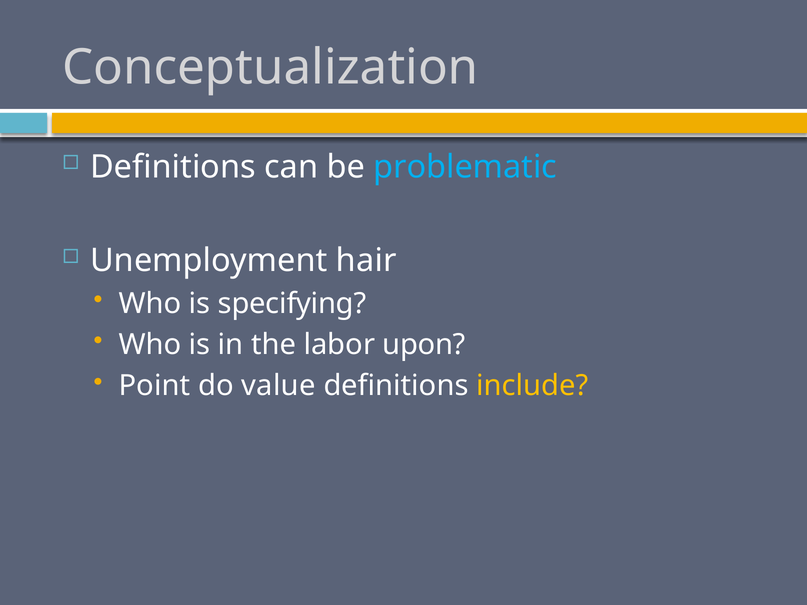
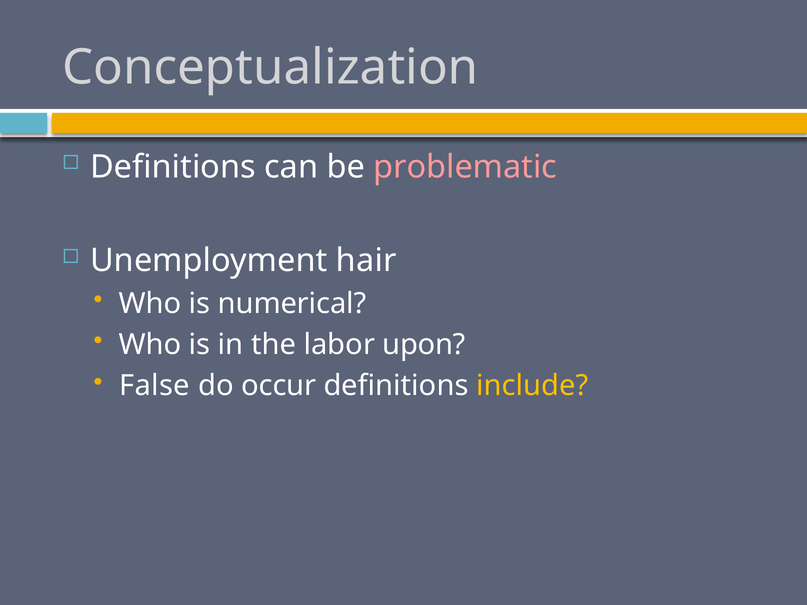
problematic colour: light blue -> pink
specifying: specifying -> numerical
Point: Point -> False
value: value -> occur
